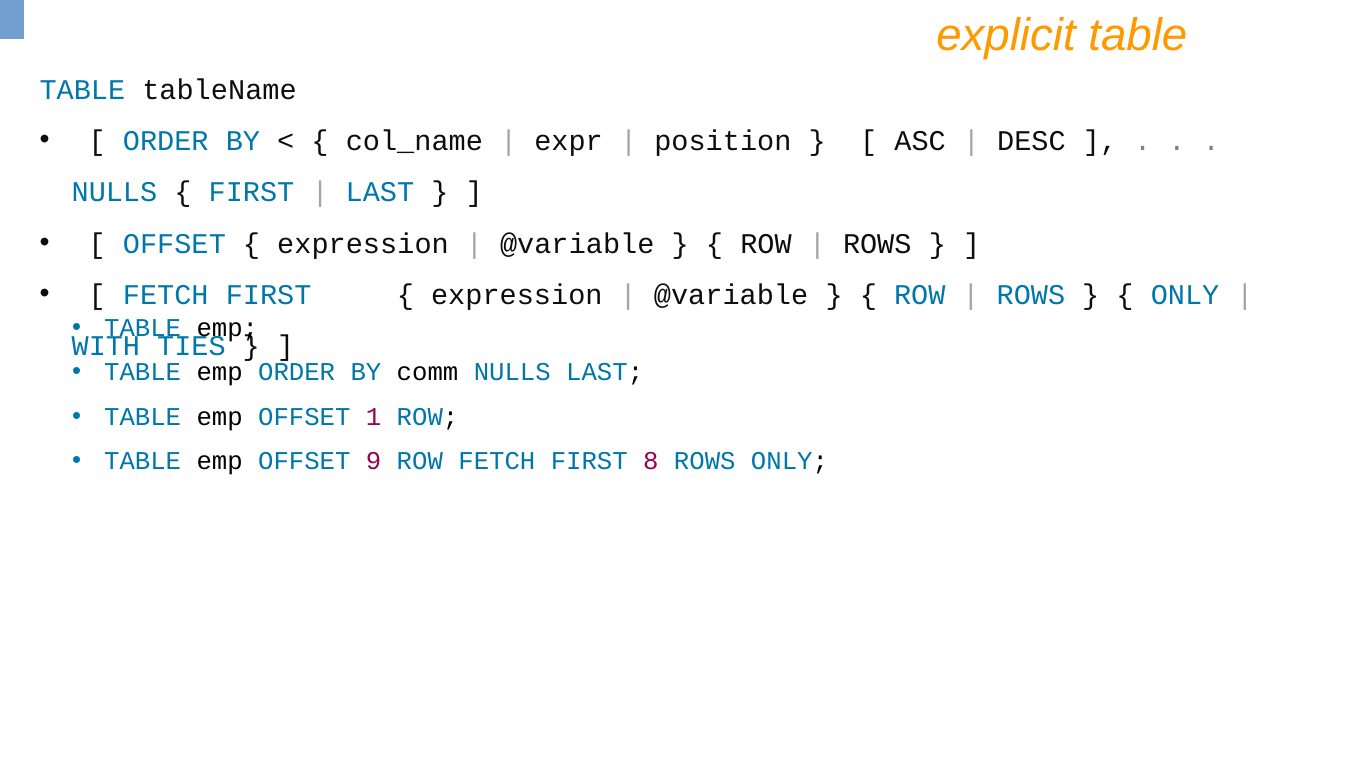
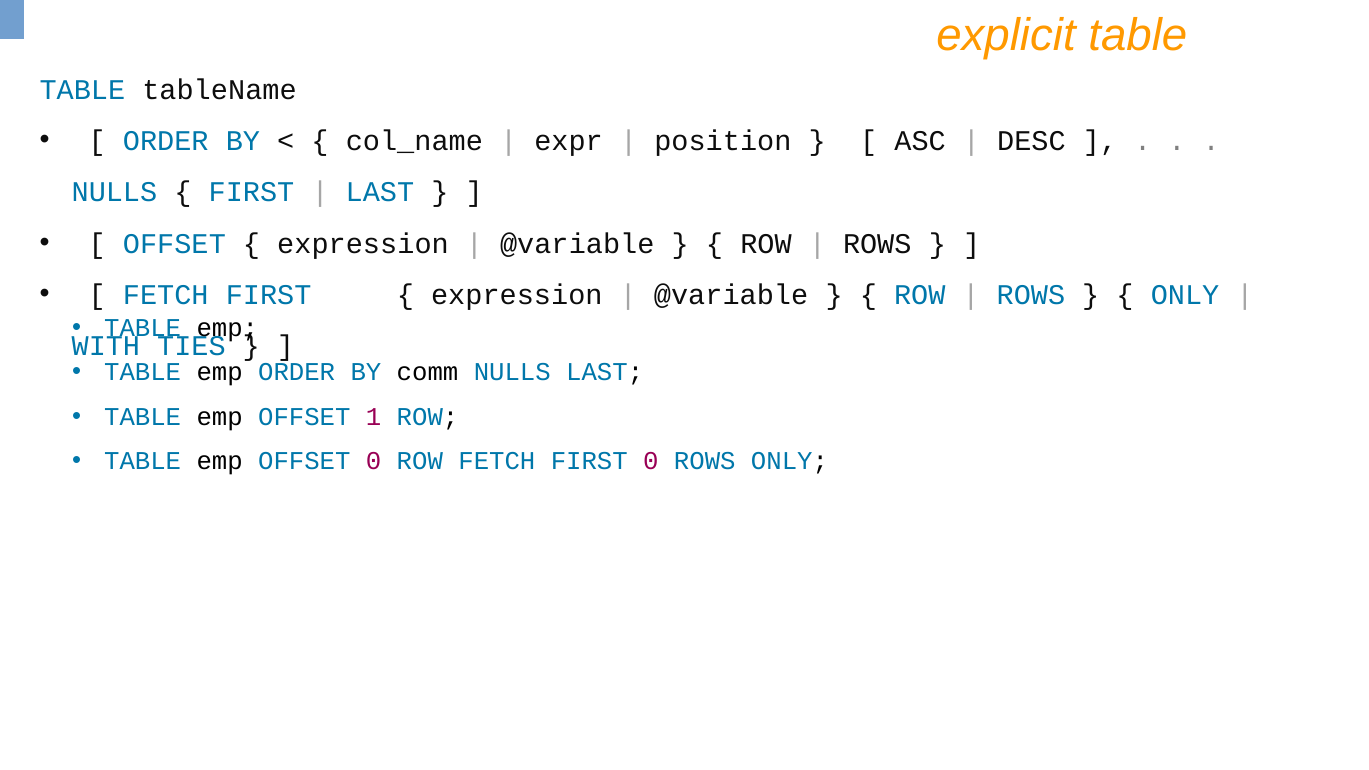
OFFSET 9: 9 -> 0
FIRST 8: 8 -> 0
